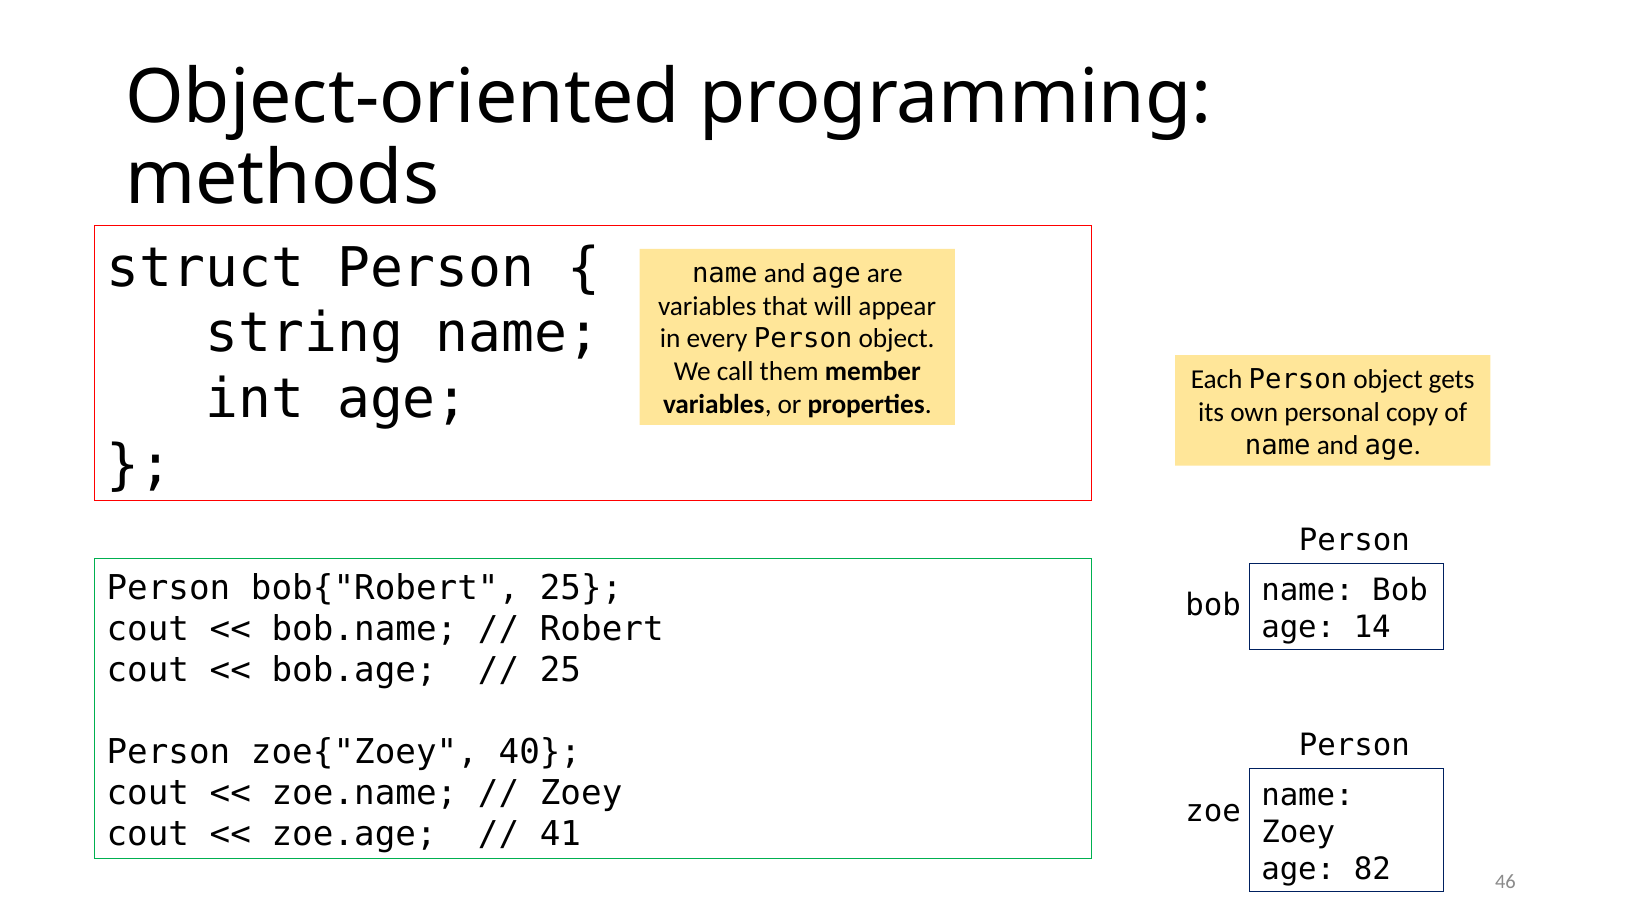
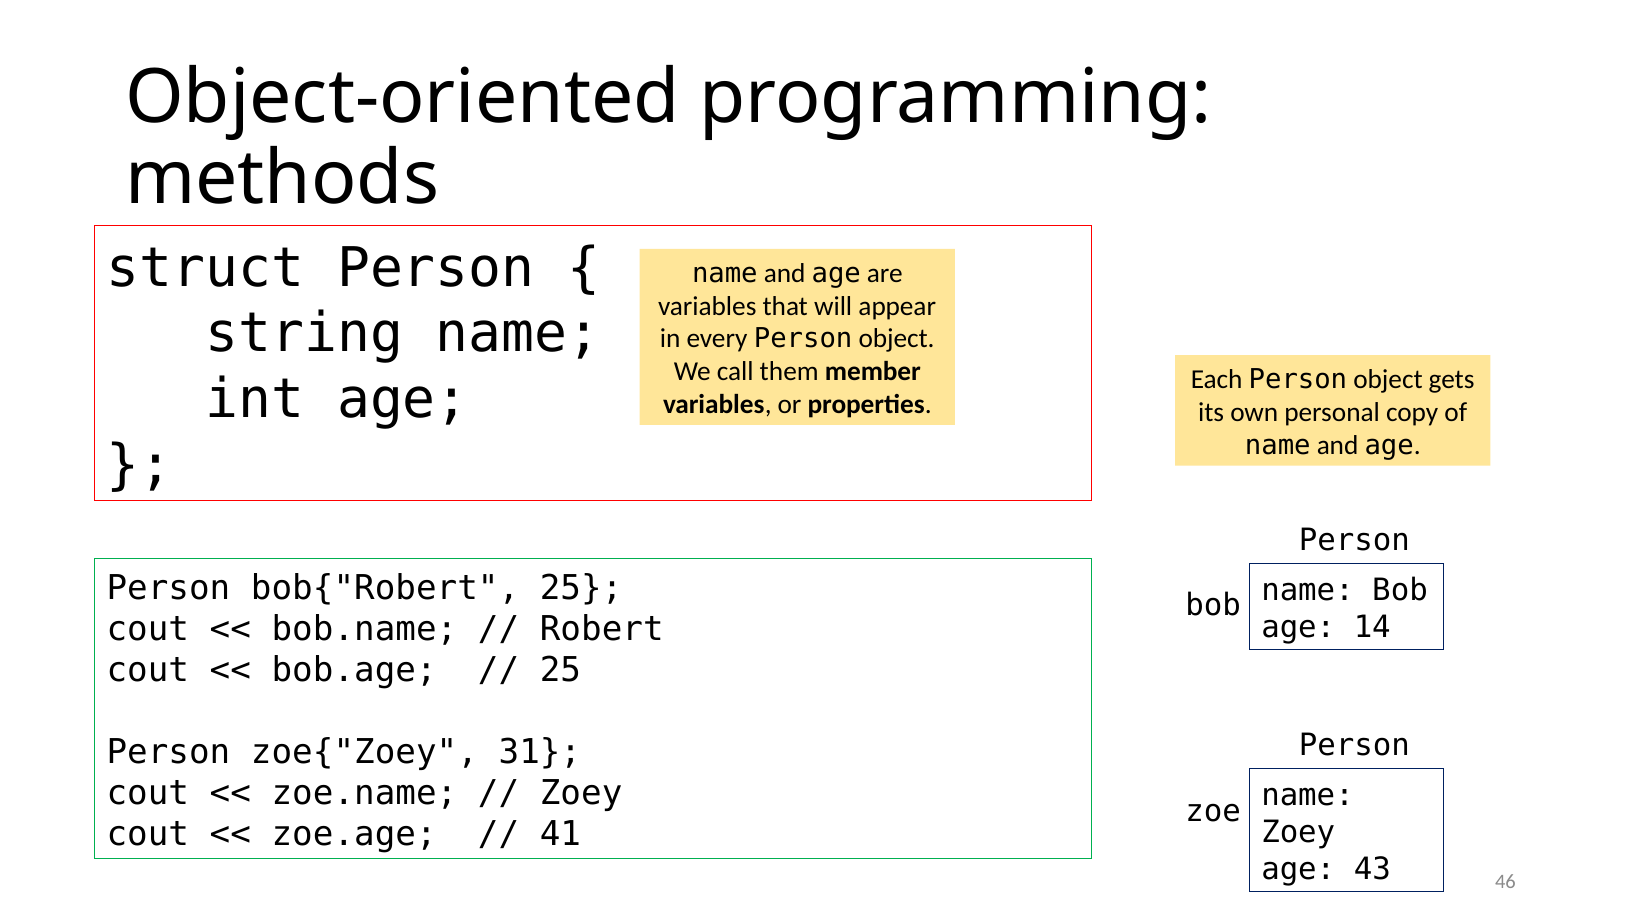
40: 40 -> 31
82: 82 -> 43
